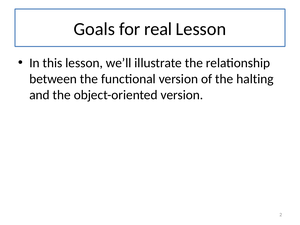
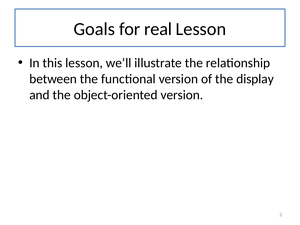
halting: halting -> display
